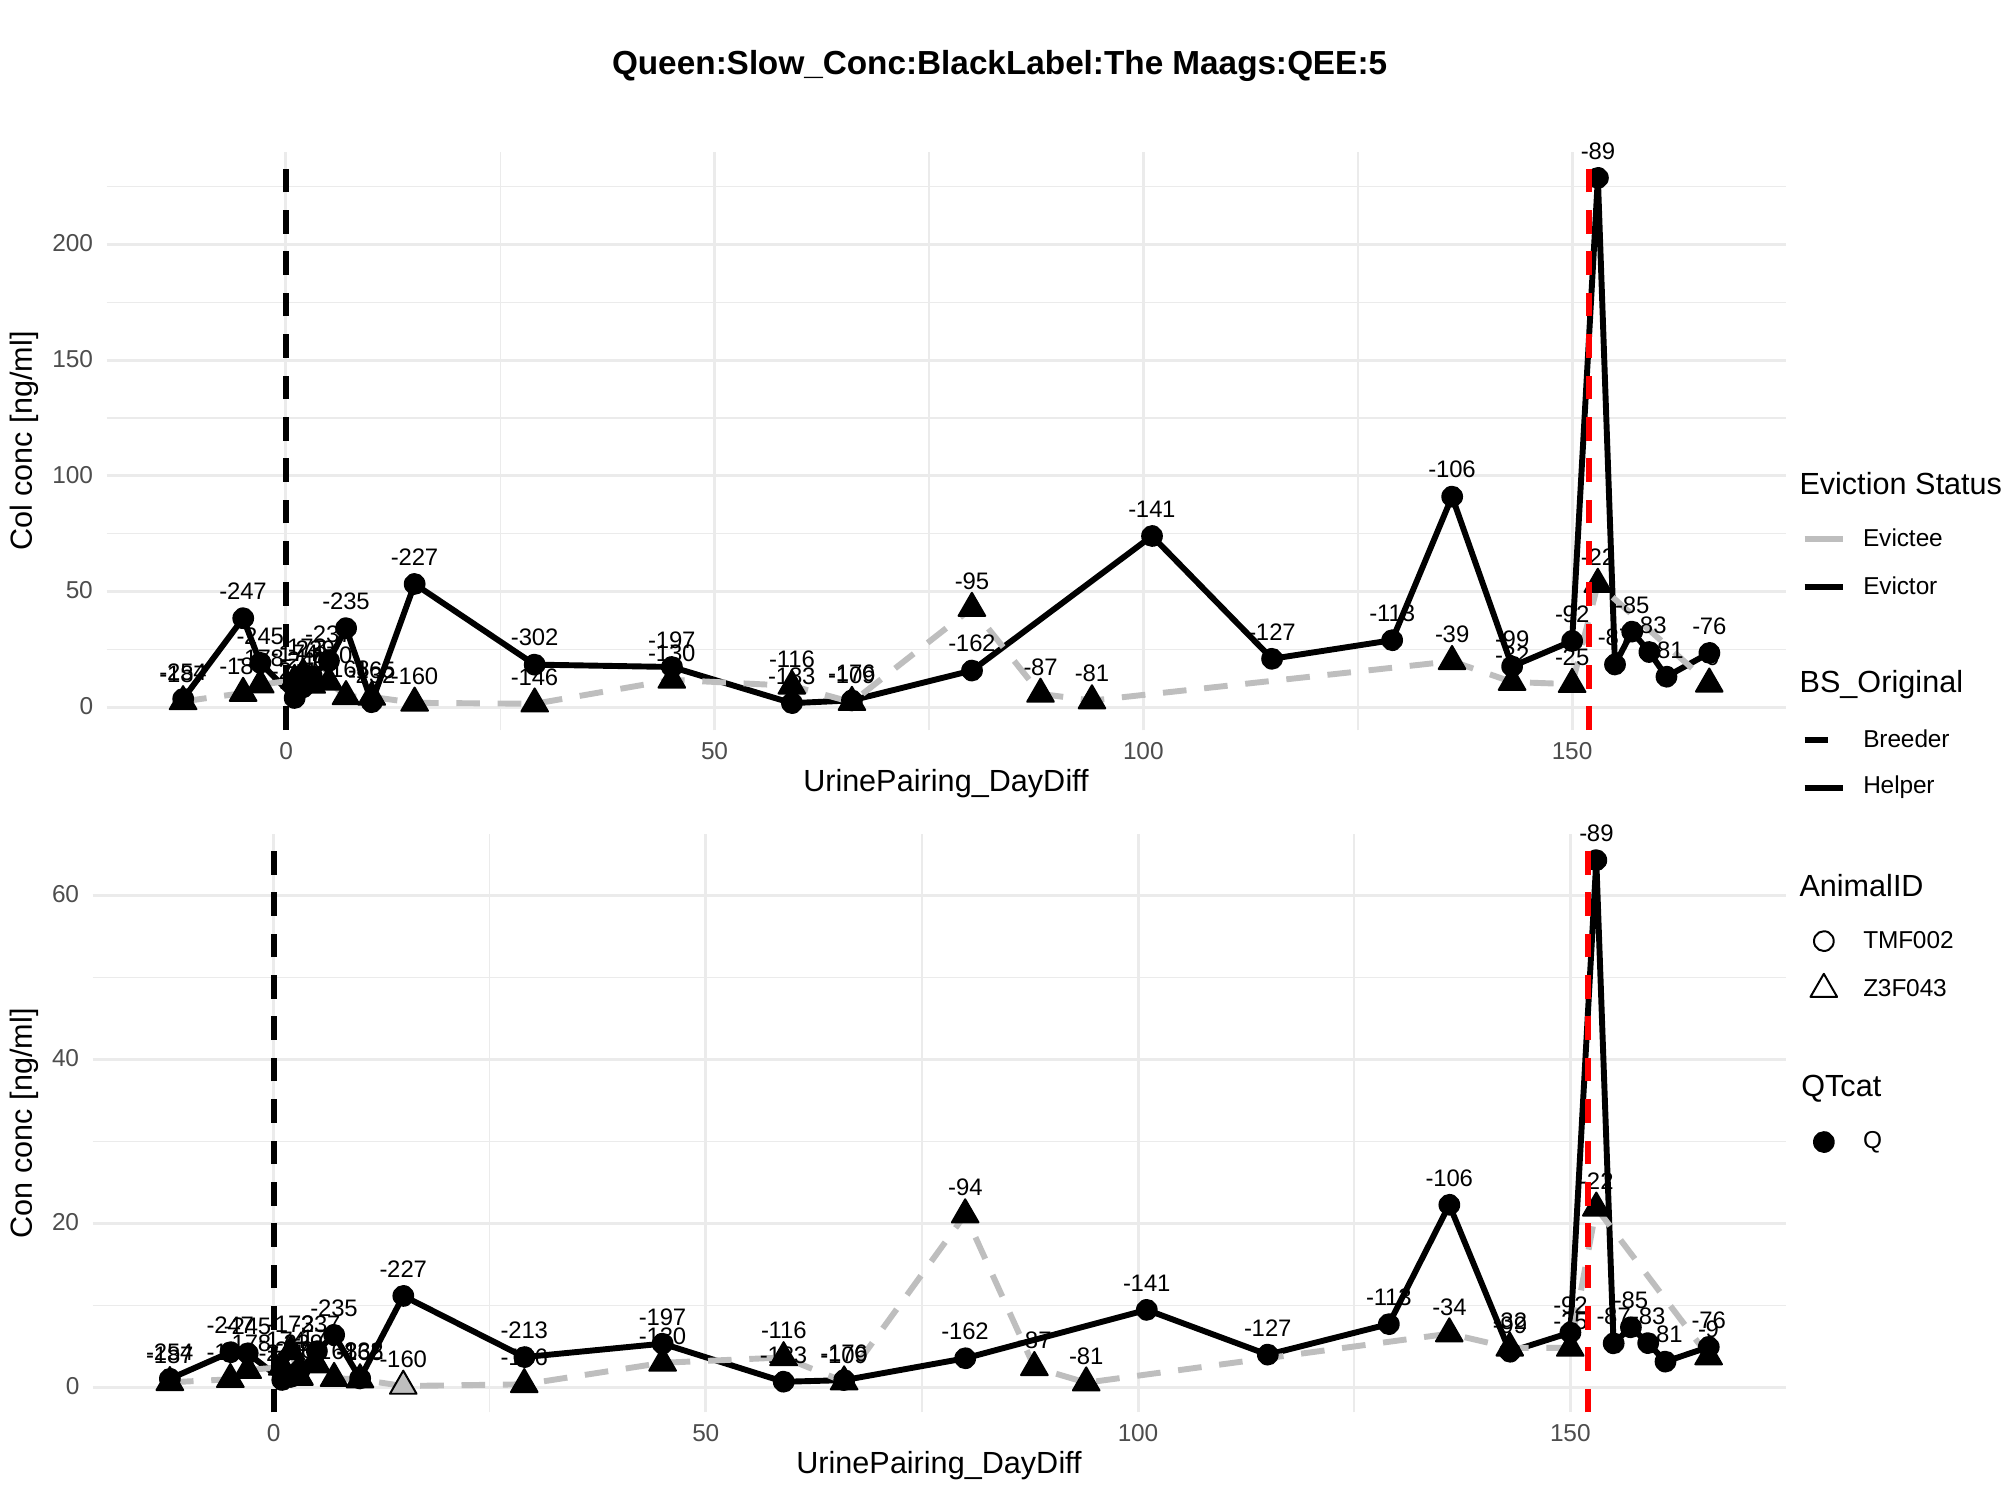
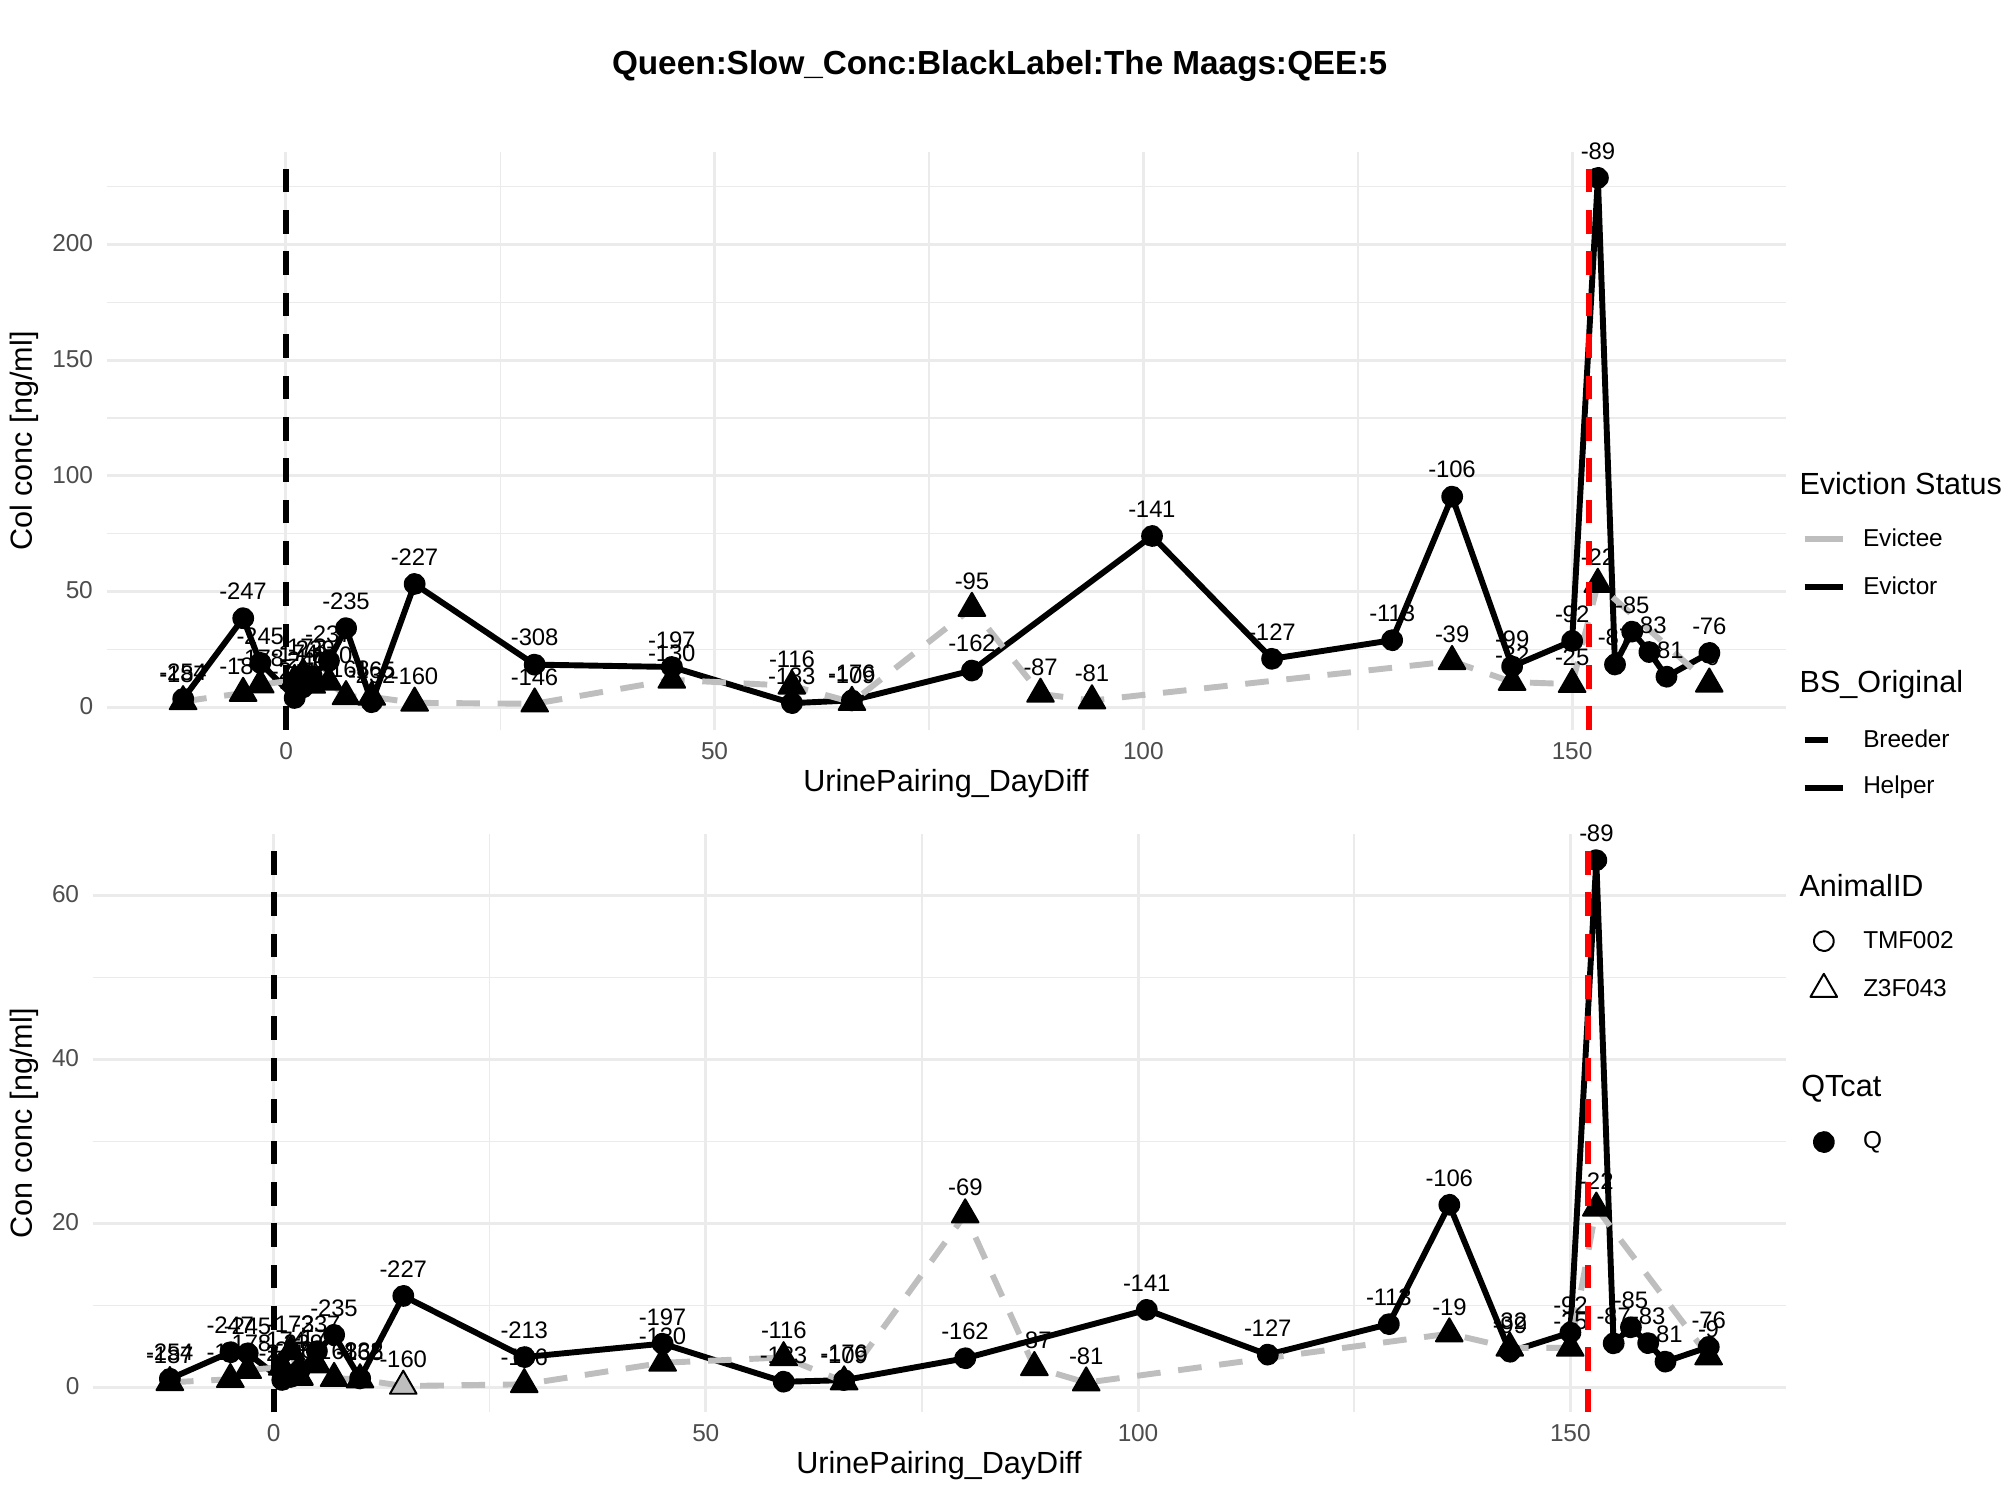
-302: -302 -> -308
-94: -94 -> -69
-34: -34 -> -19
